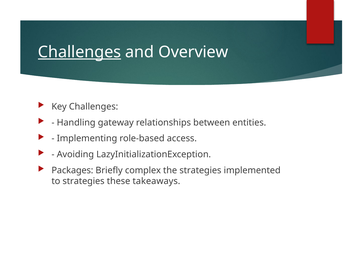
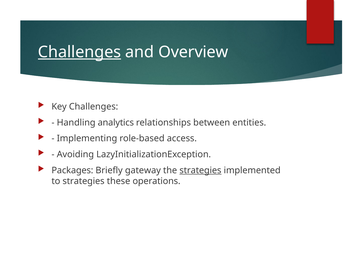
gateway: gateway -> analytics
complex: complex -> gateway
strategies at (200, 170) underline: none -> present
takeaways: takeaways -> operations
